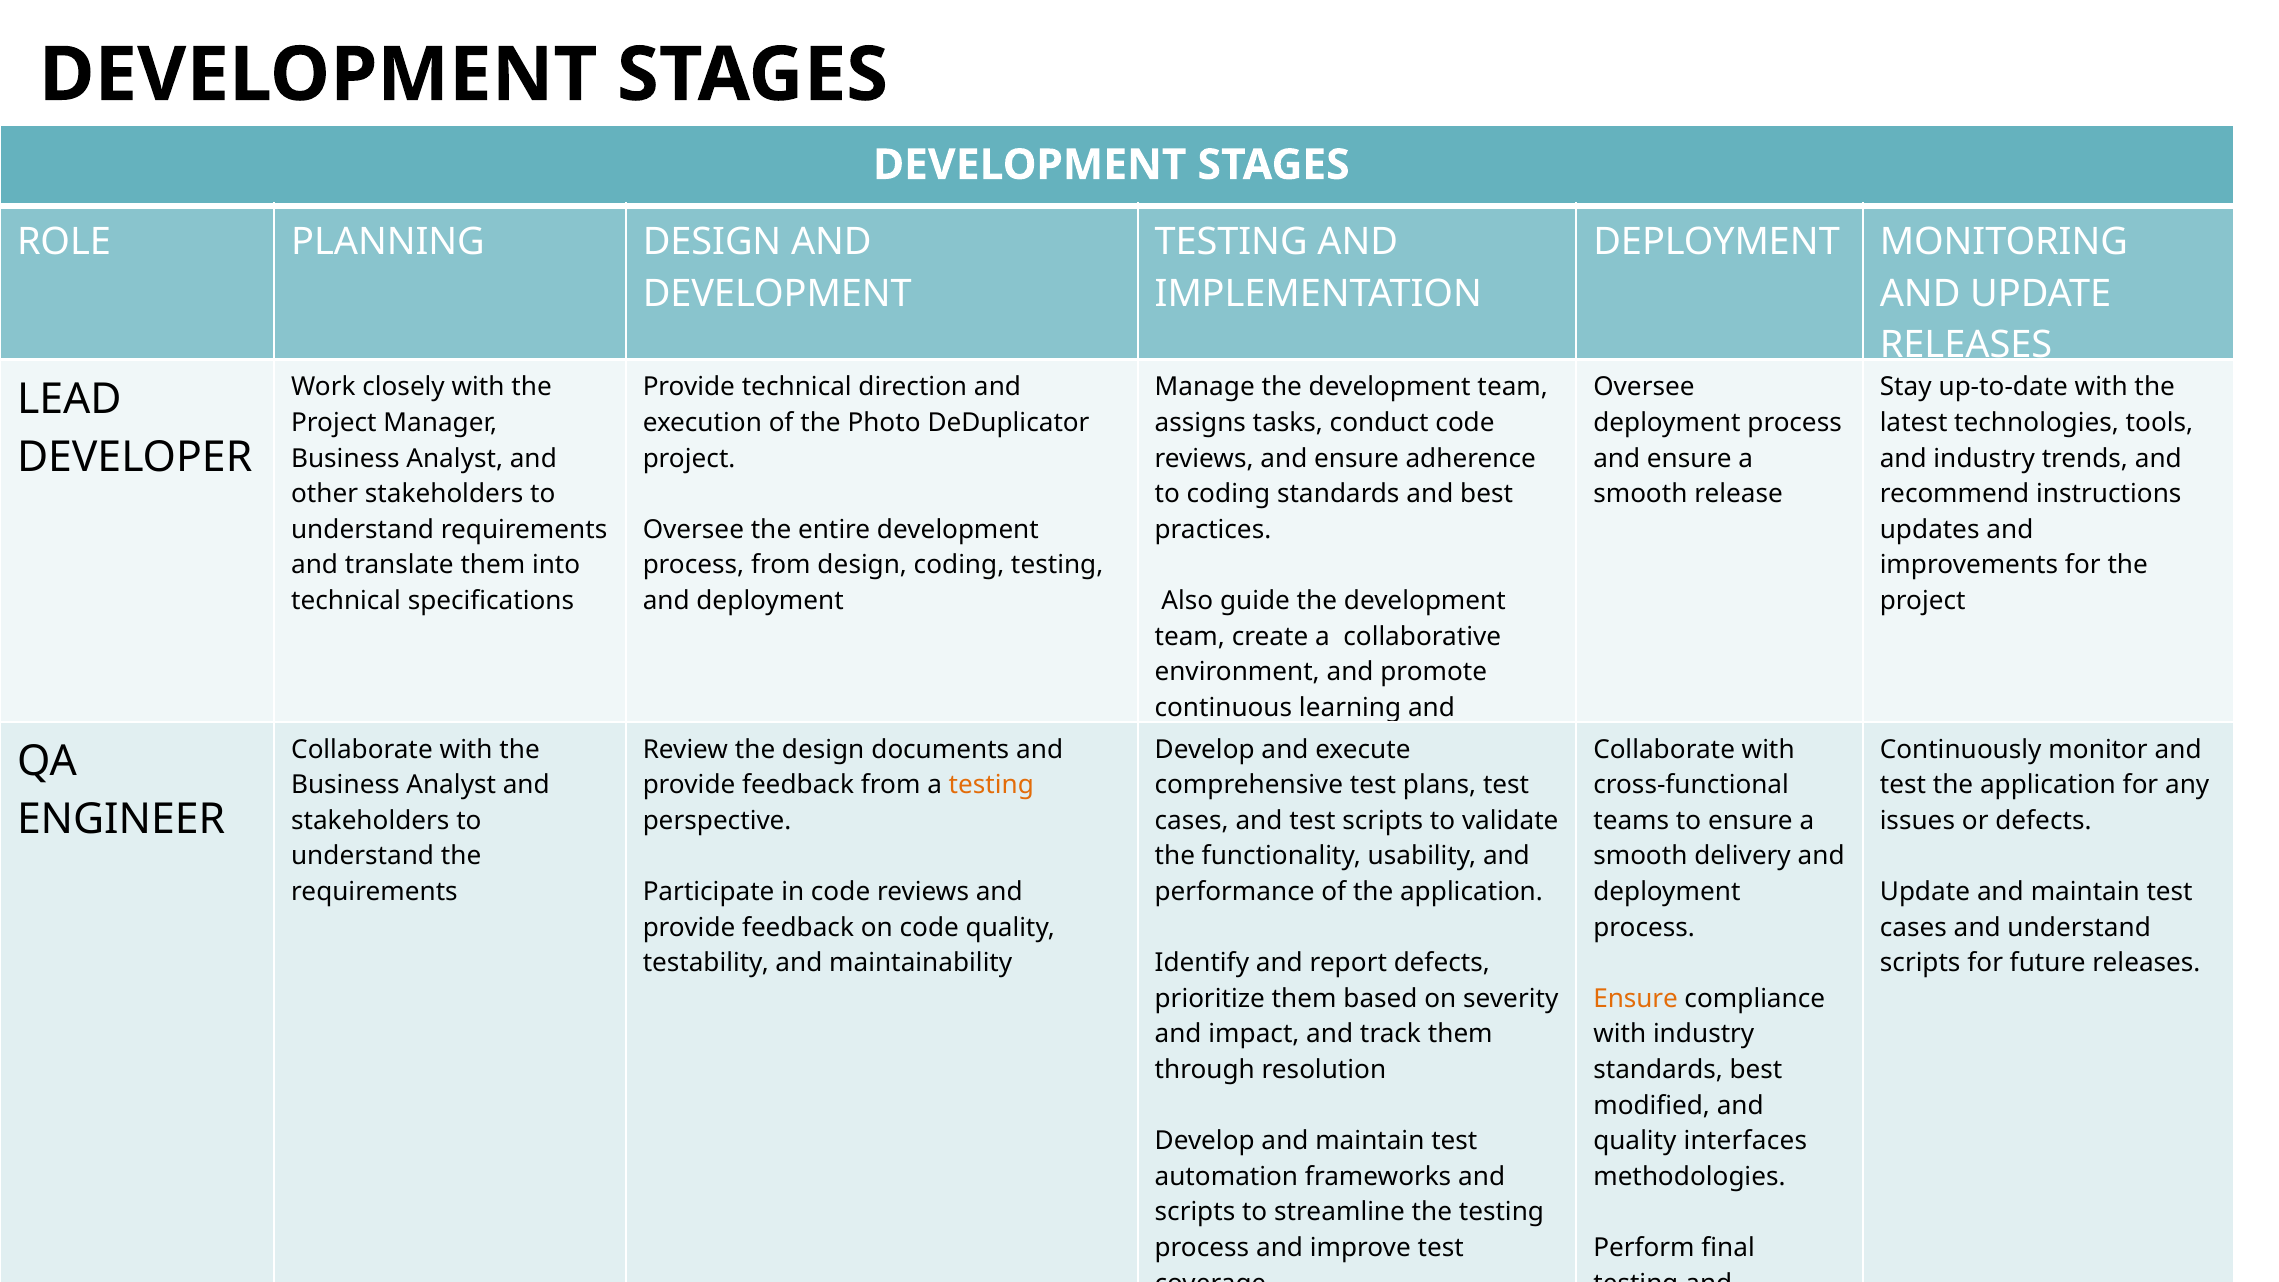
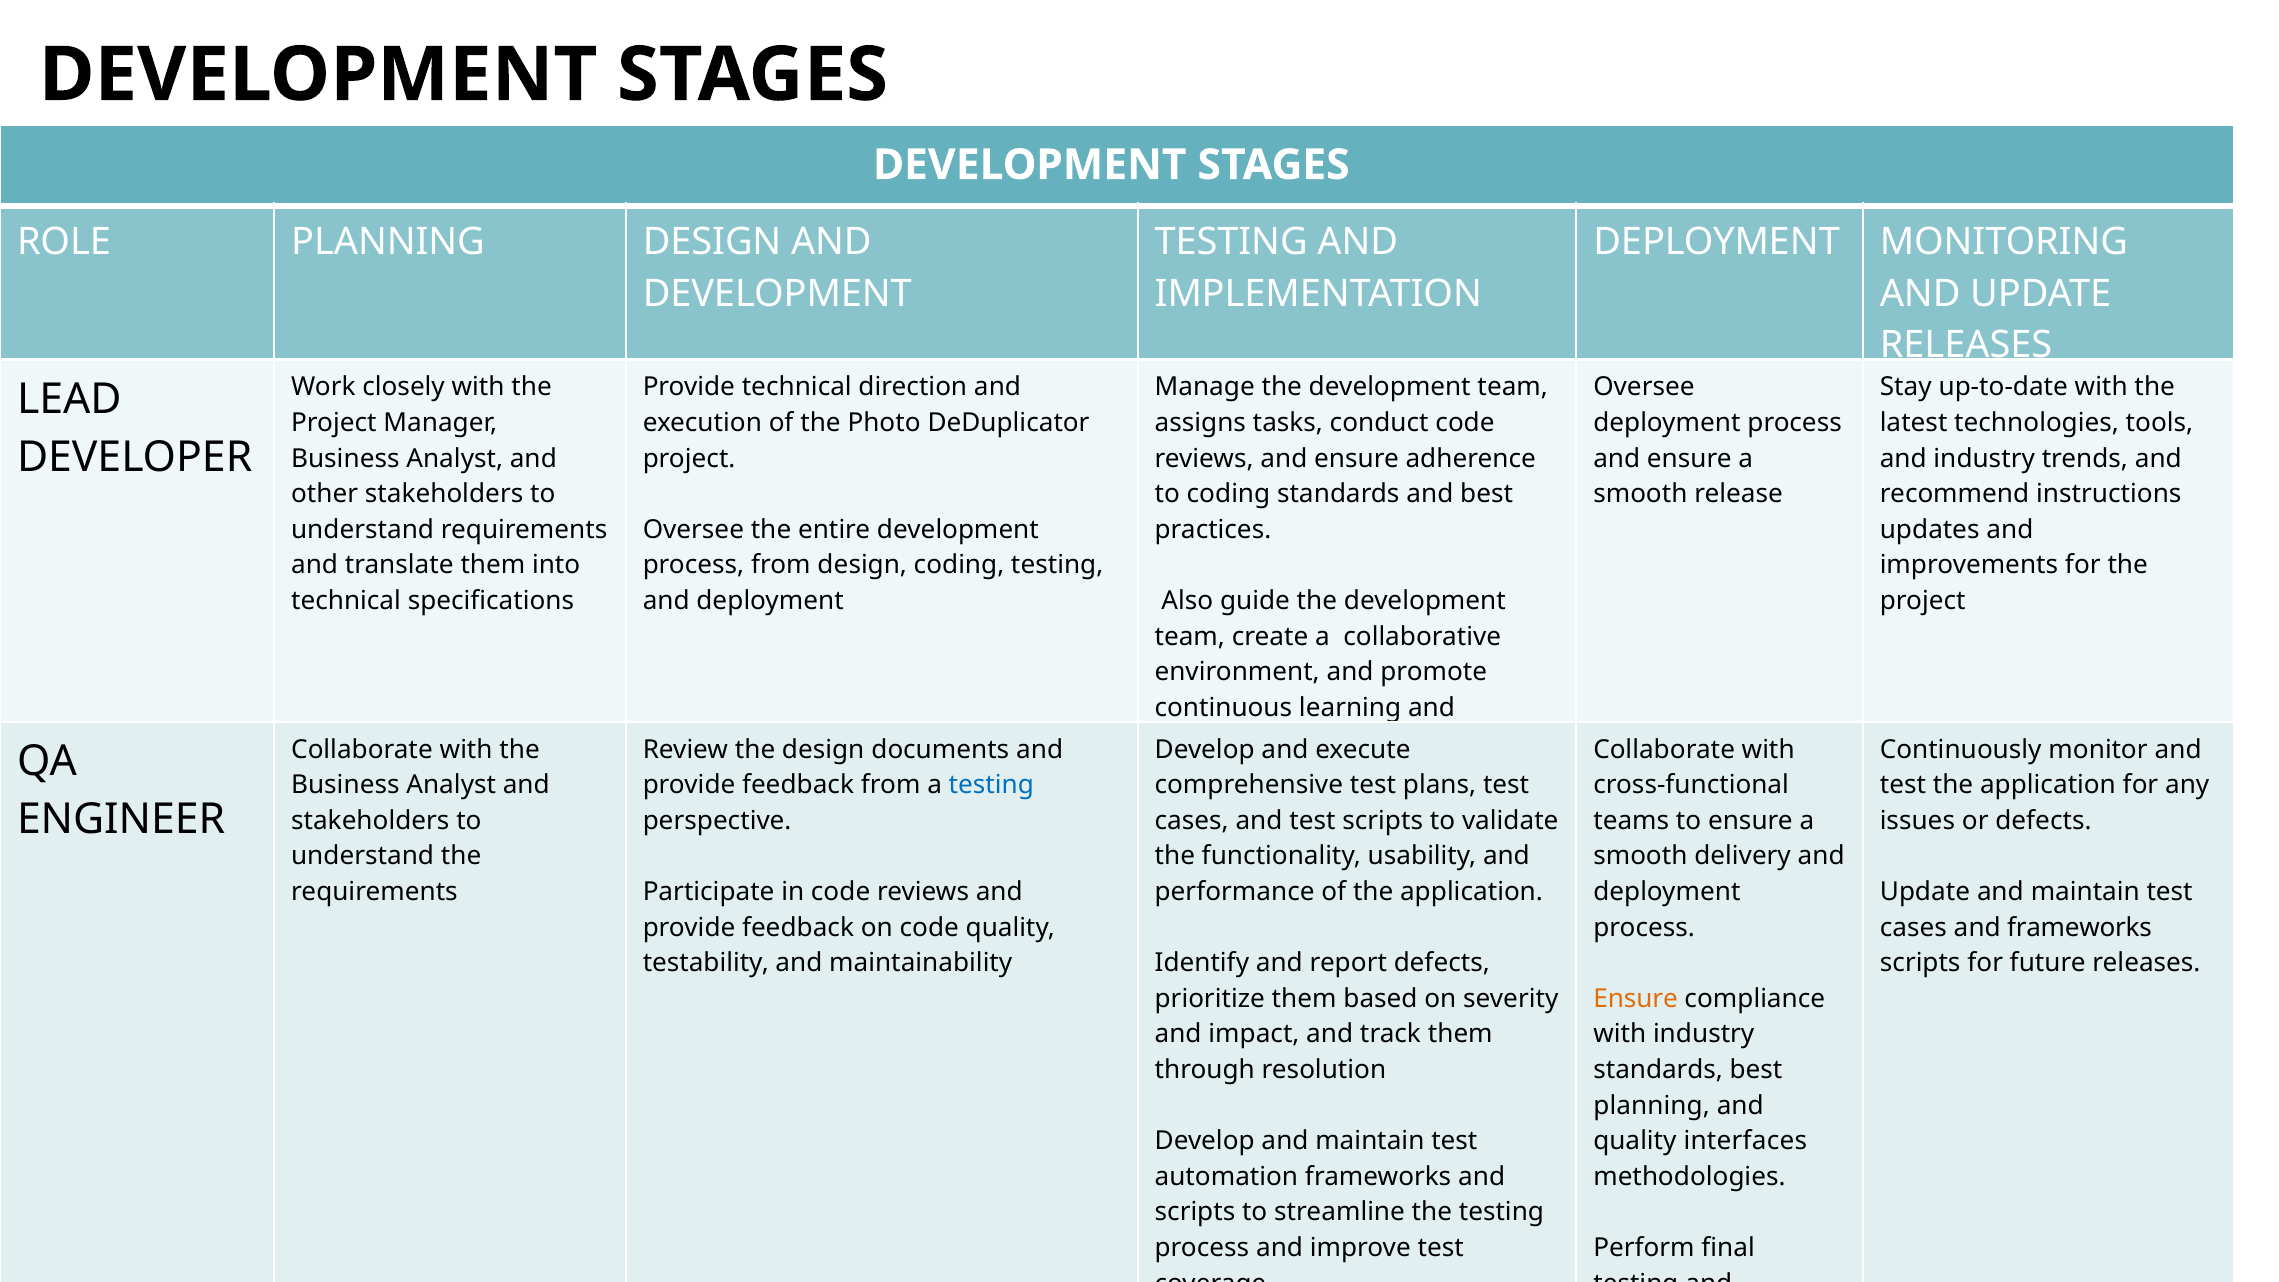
testing at (991, 785) colour: orange -> blue
and understand: understand -> frameworks
modified at (1652, 1105): modified -> planning
